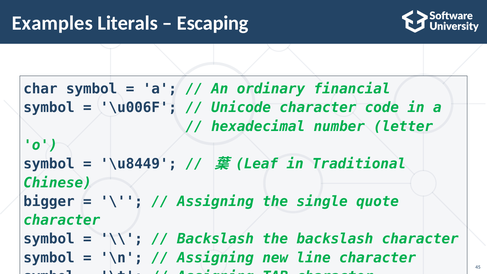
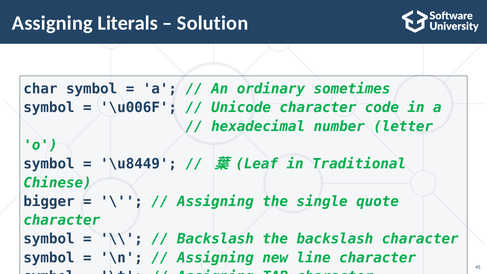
Examples at (52, 23): Examples -> Assigning
Escaping: Escaping -> Solution
financial: financial -> sometimes
